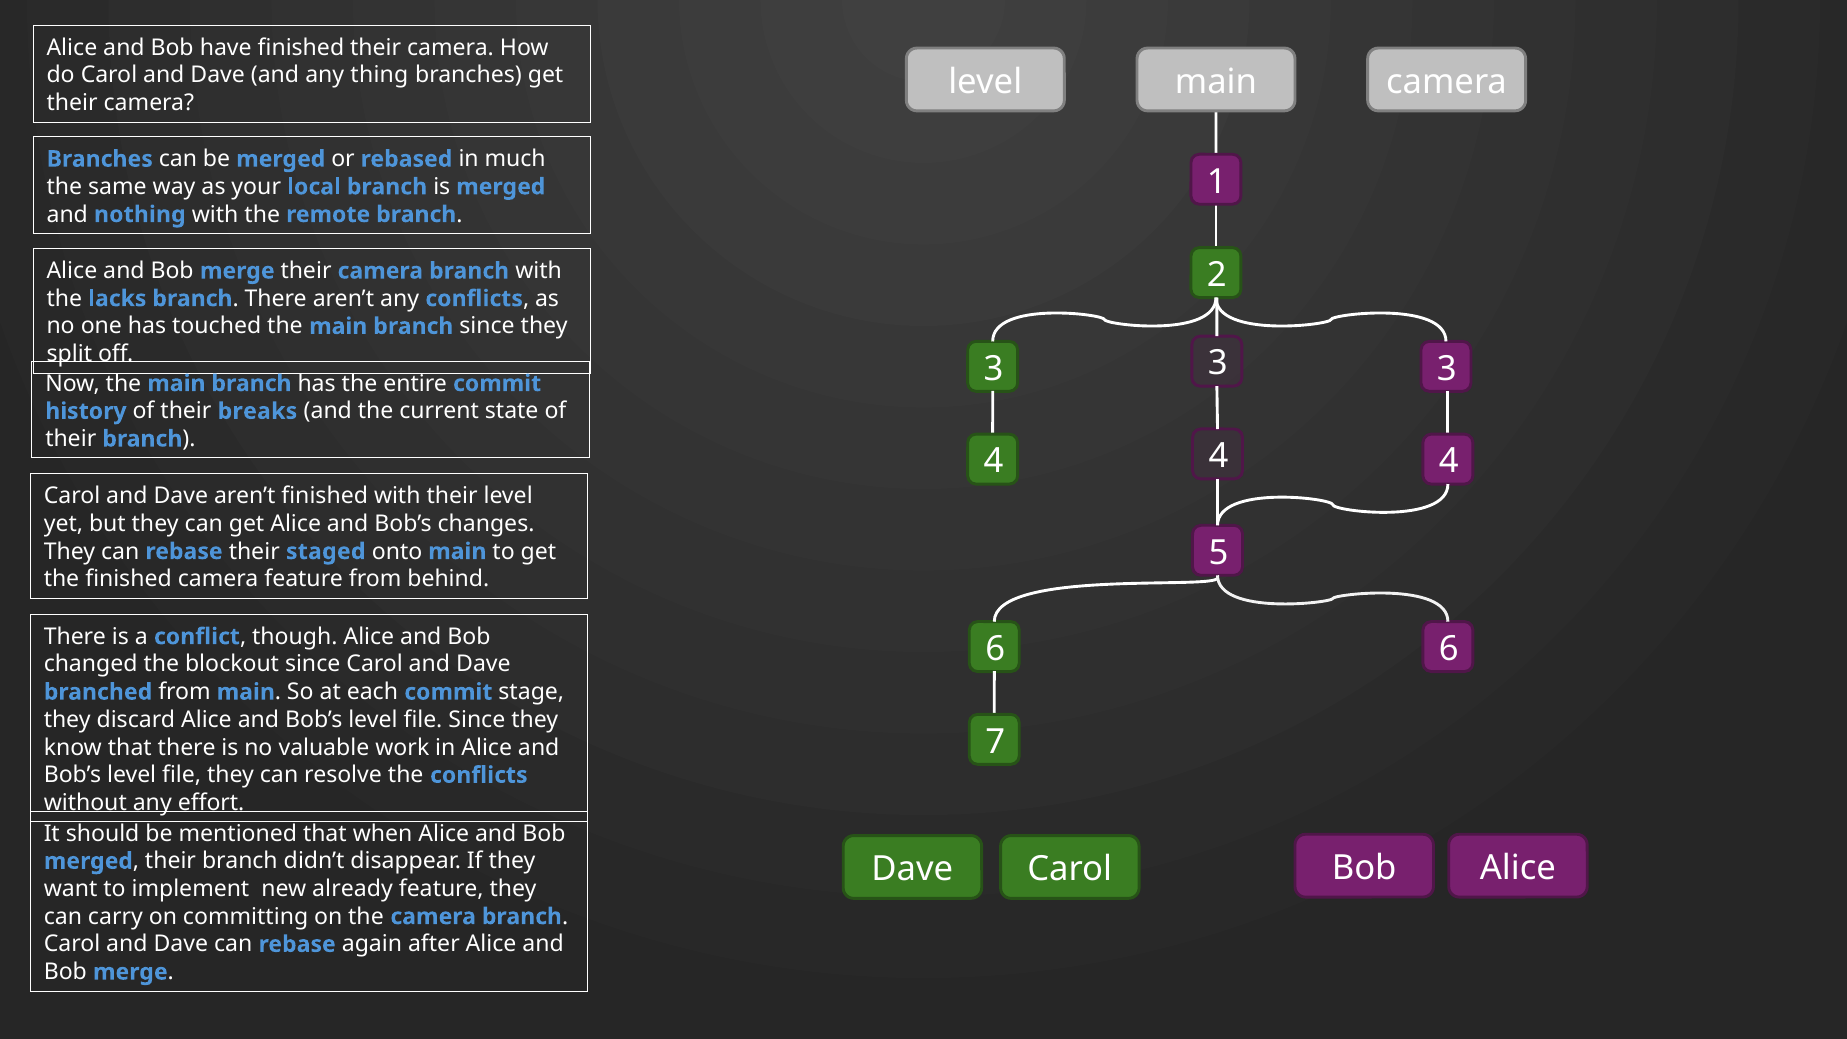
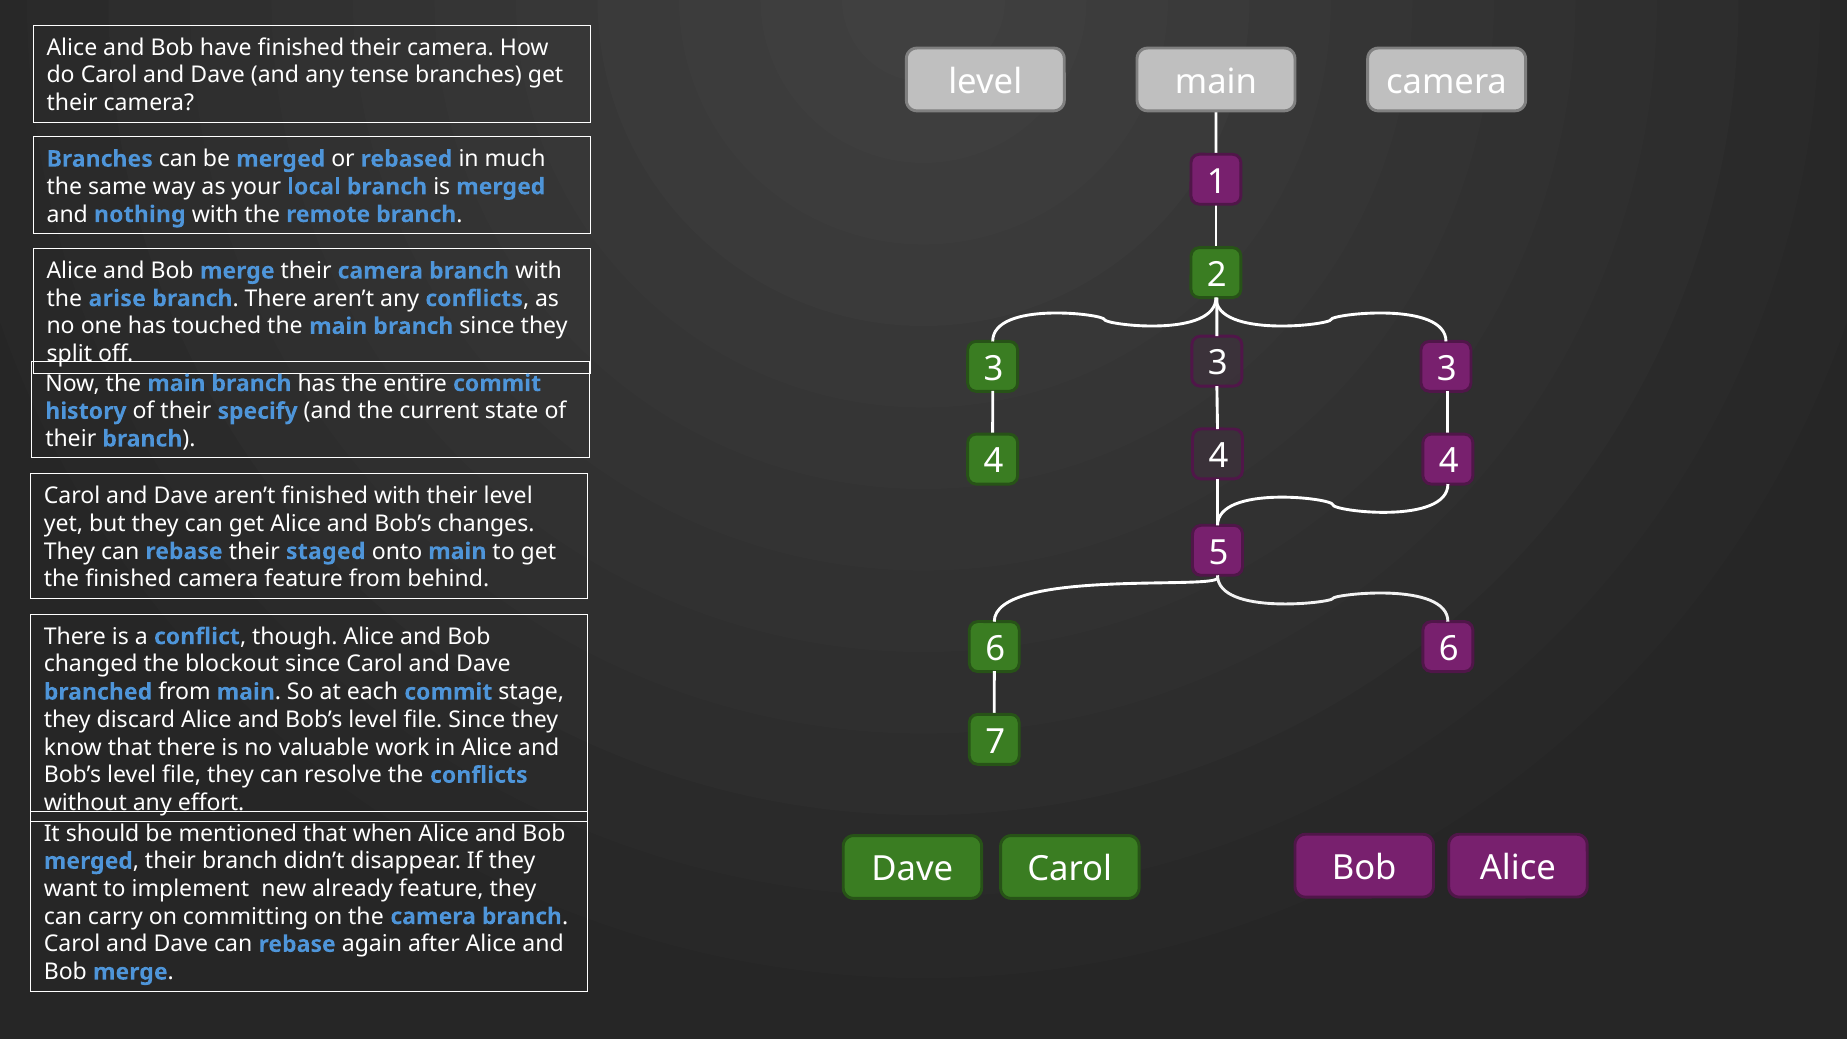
thing: thing -> tense
lacks: lacks -> arise
breaks: breaks -> specify
